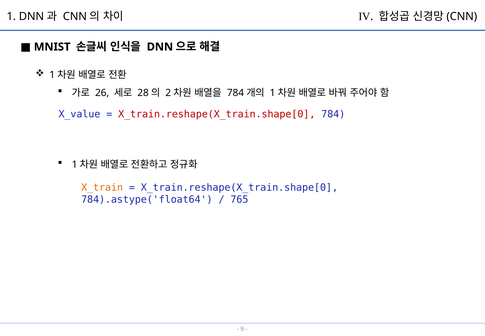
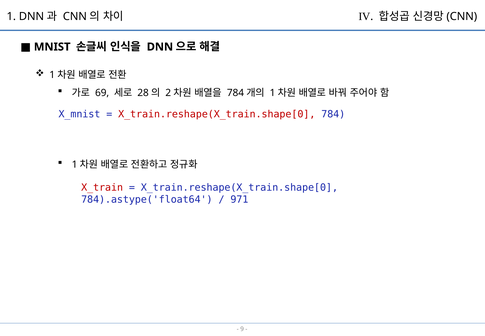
26: 26 -> 69
X_value: X_value -> X_mnist
X_train colour: orange -> red
765: 765 -> 971
